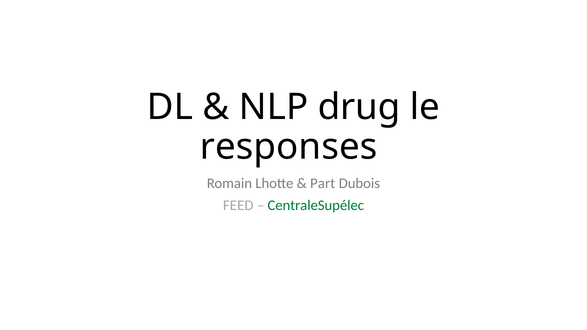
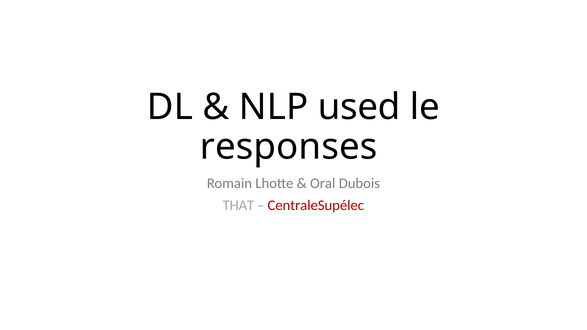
drug: drug -> used
Part: Part -> Oral
FEED: FEED -> THAT
CentraleSupélec colour: green -> red
